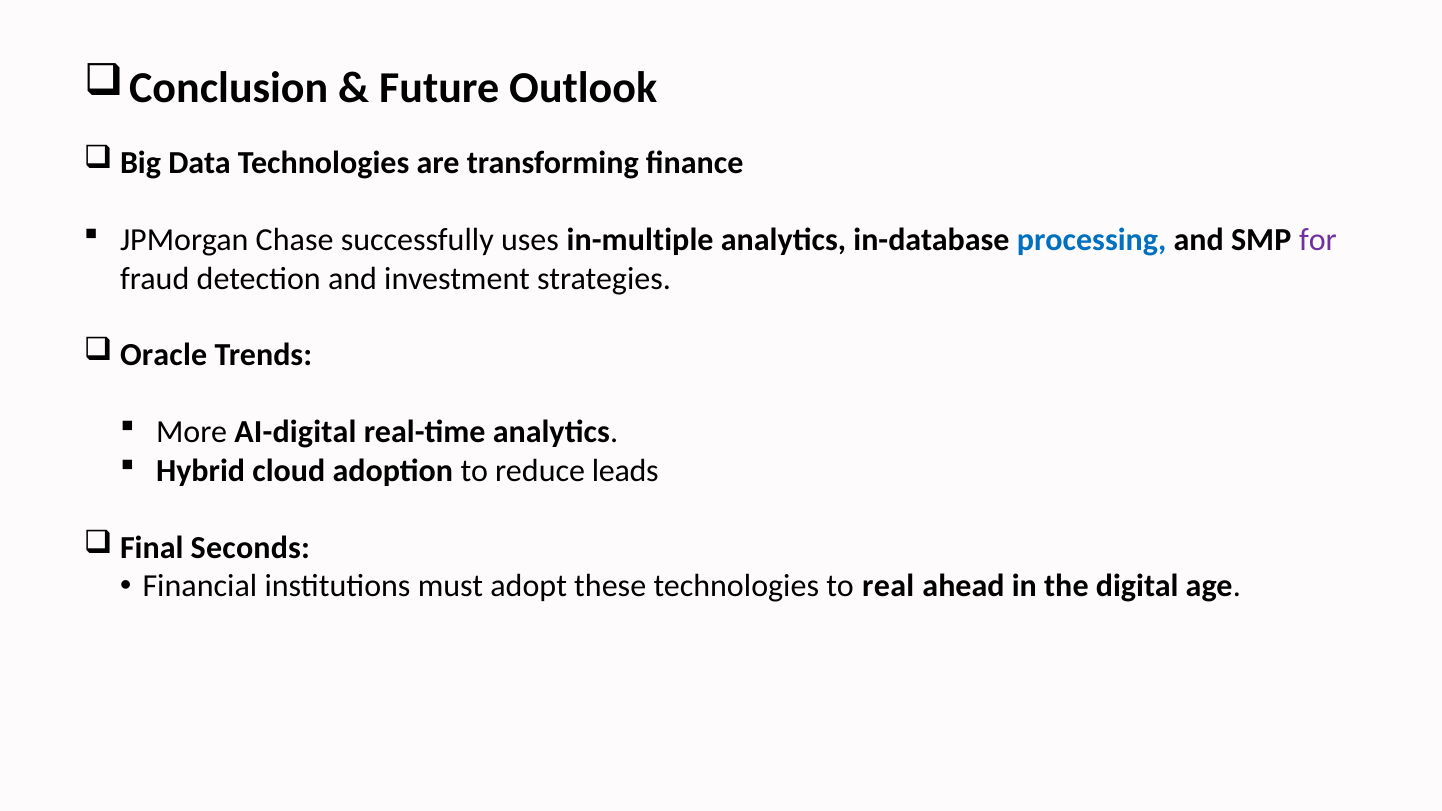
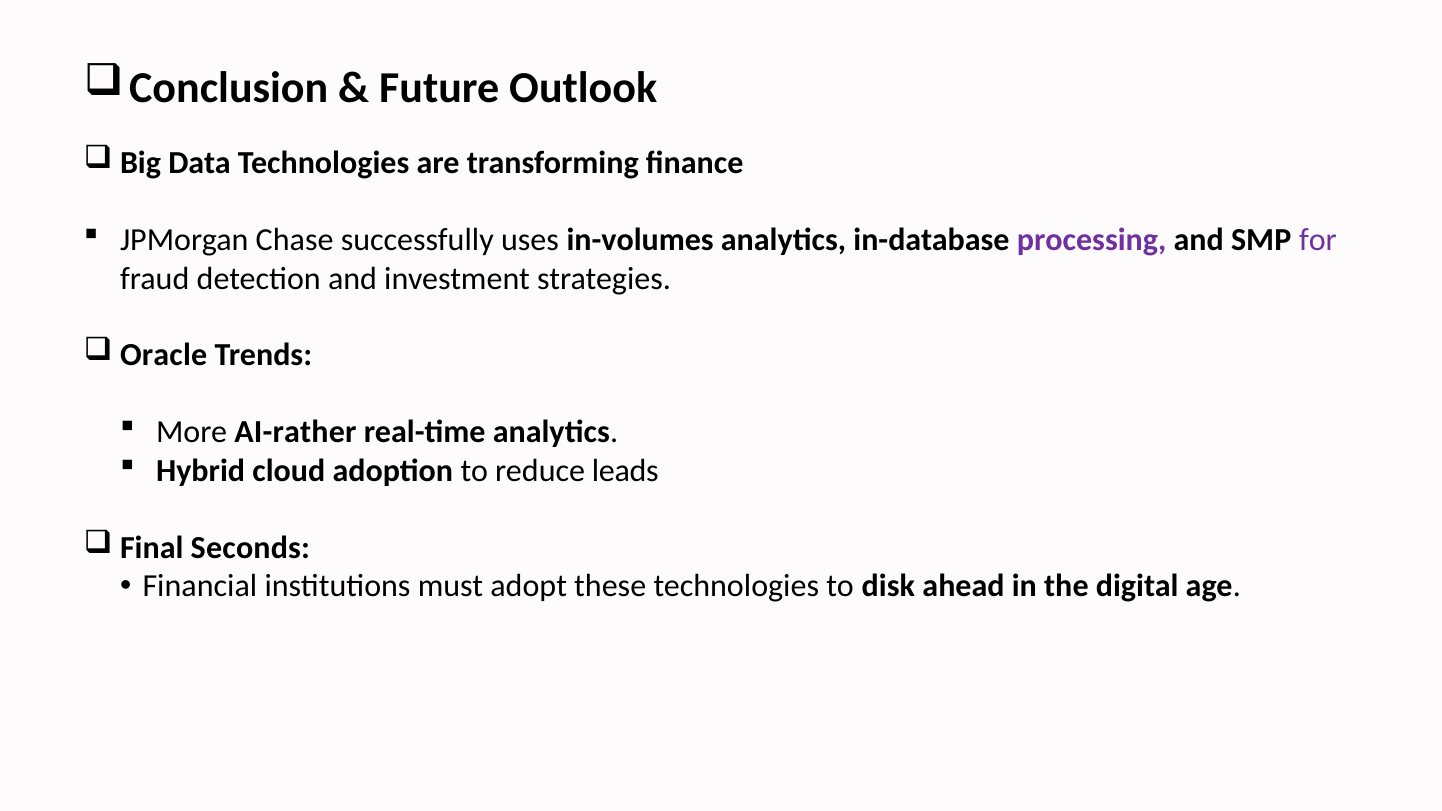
in-multiple: in-multiple -> in-volumes
processing colour: blue -> purple
AI-digital: AI-digital -> AI-rather
real: real -> disk
